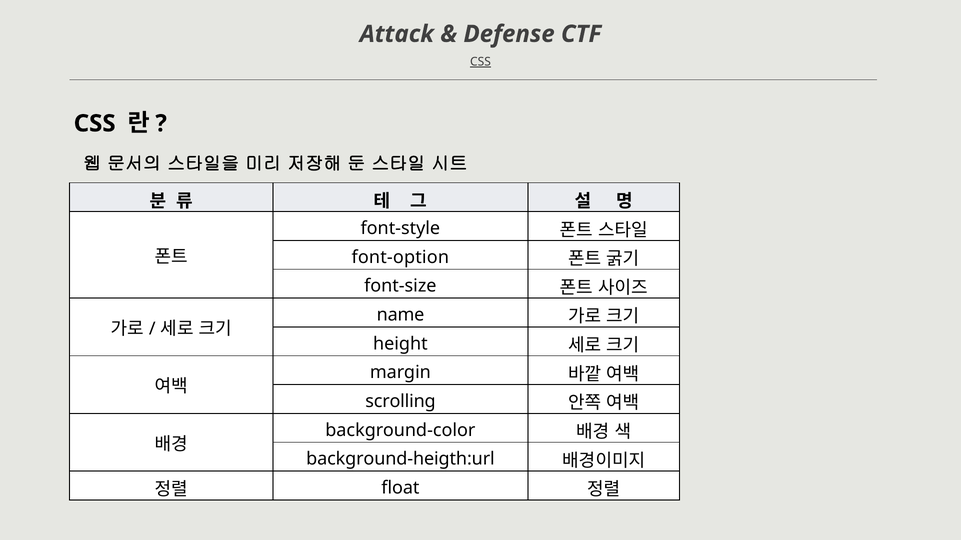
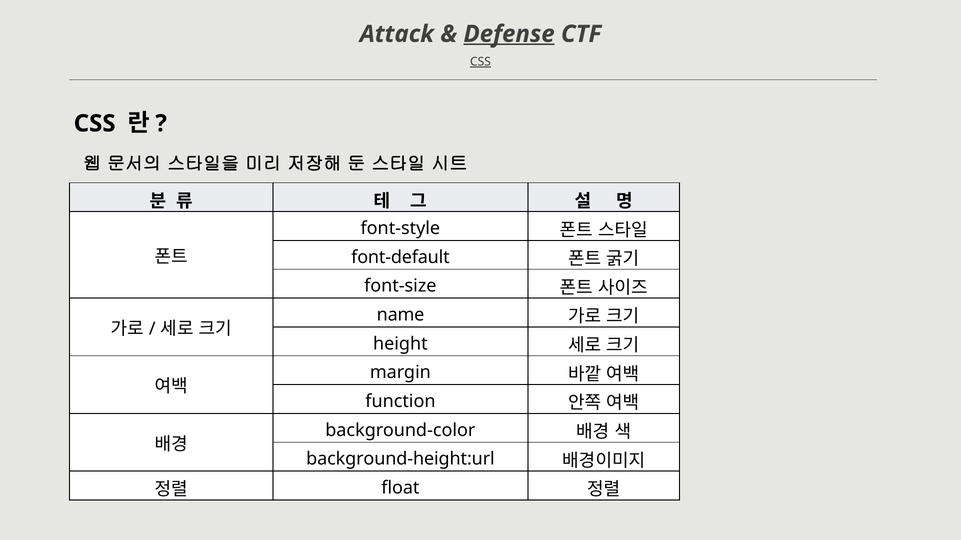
Defense underline: none -> present
font-option: font-option -> font-default
scrolling: scrolling -> function
background-heigth:url: background-heigth:url -> background-height:url
